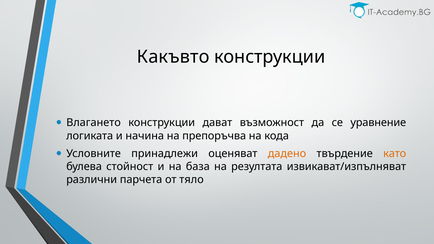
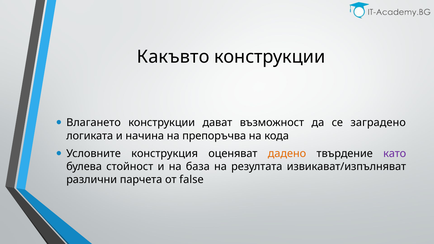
уравнение: уравнение -> заградено
принадлежи: принадлежи -> конструкция
като colour: orange -> purple
тяло: тяло -> false
